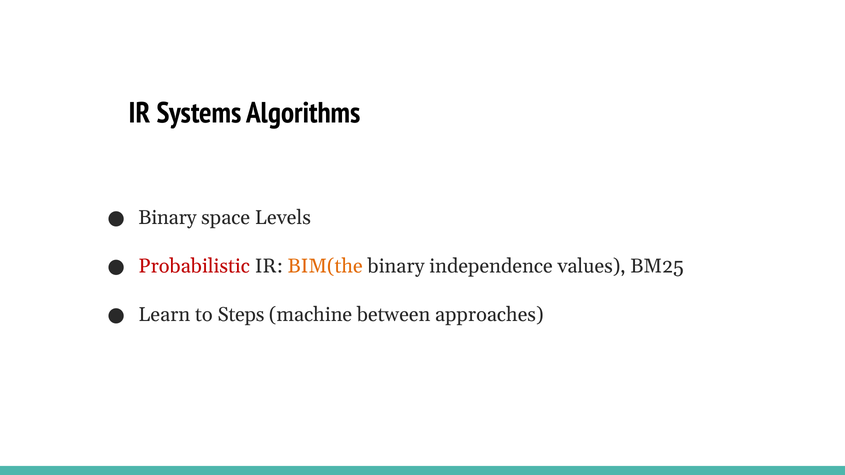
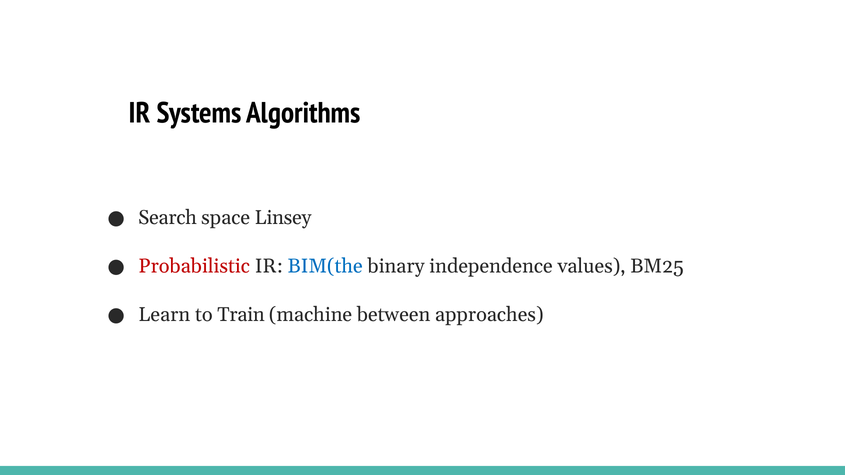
Binary at (167, 218): Binary -> Search
Levels: Levels -> Linsey
BIM(the colour: orange -> blue
Steps: Steps -> Train
